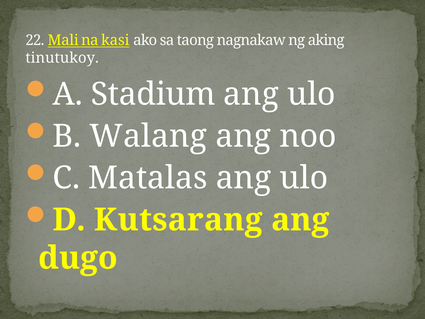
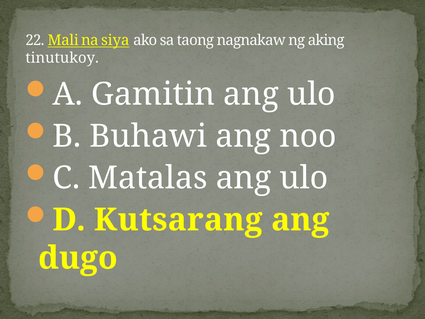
kasi: kasi -> siya
Stadium: Stadium -> Gamitin
Walang: Walang -> Buhawi
